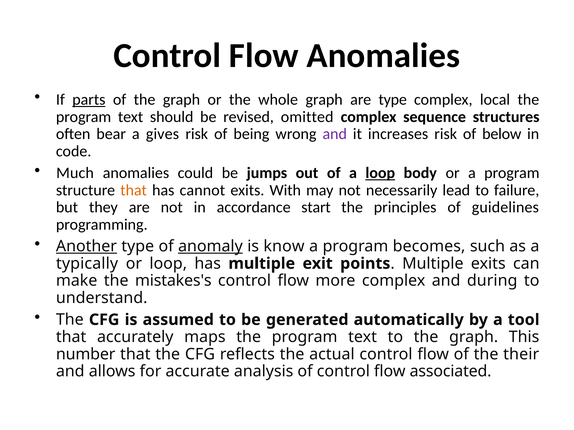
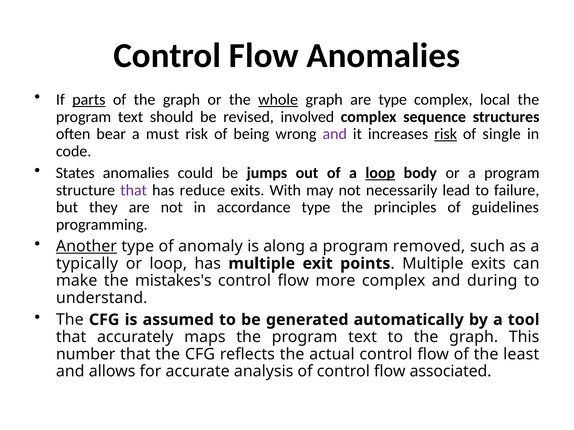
whole underline: none -> present
omitted: omitted -> involved
gives: gives -> must
risk at (446, 134) underline: none -> present
below: below -> single
Much: Much -> States
that at (134, 190) colour: orange -> purple
cannot: cannot -> reduce
accordance start: start -> type
anomaly underline: present -> none
know: know -> along
becomes: becomes -> removed
their: their -> least
